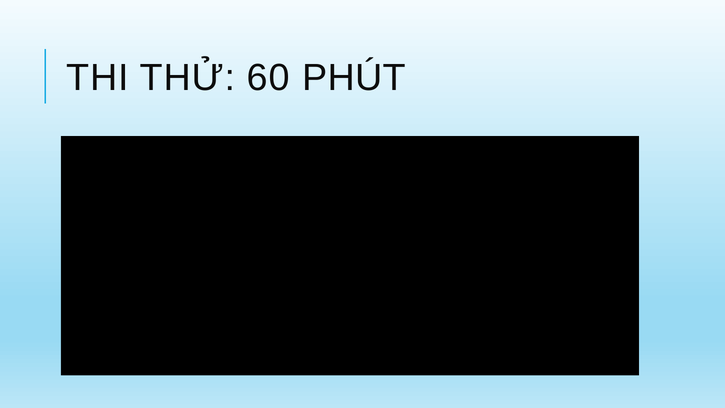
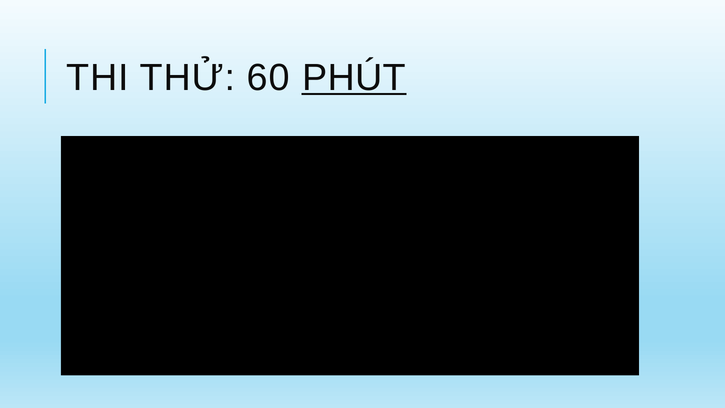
PHÚT underline: none -> present
